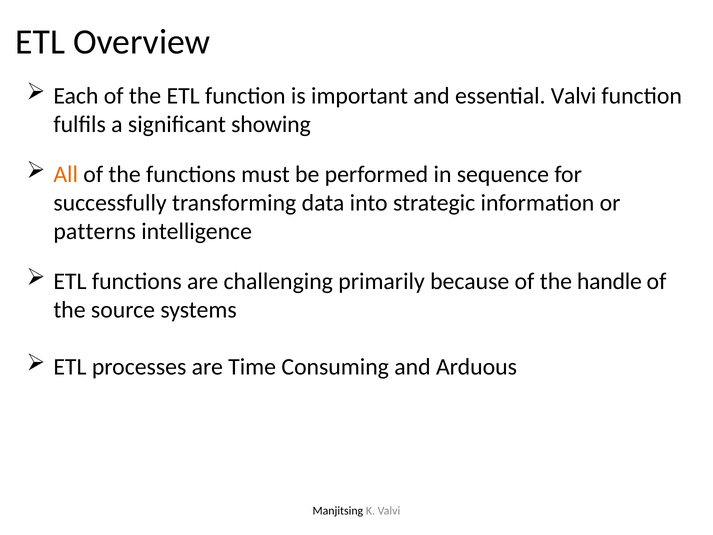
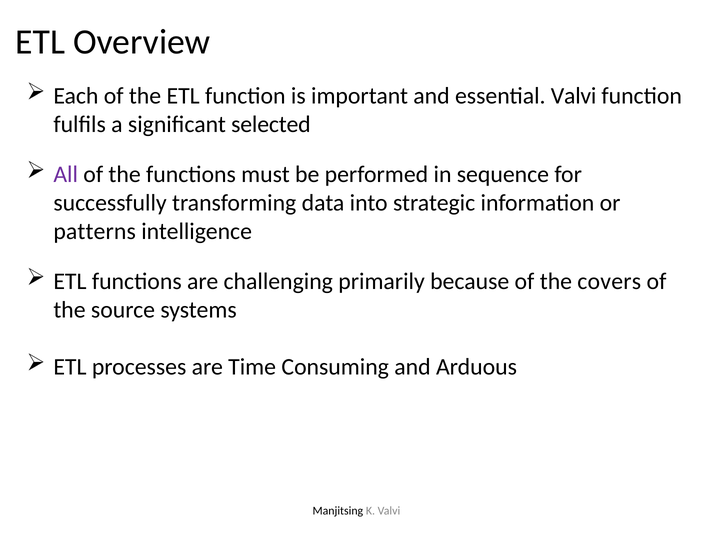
showing: showing -> selected
All colour: orange -> purple
handle: handle -> covers
